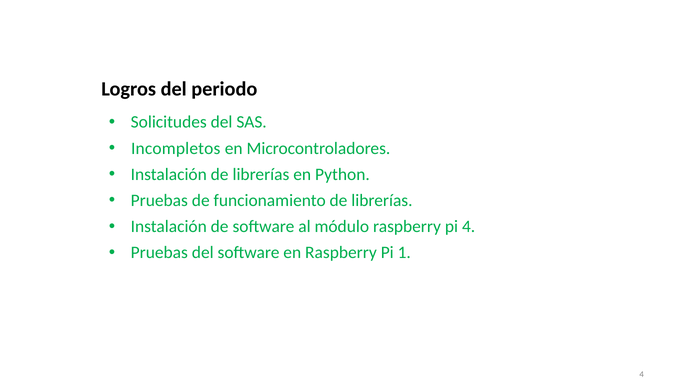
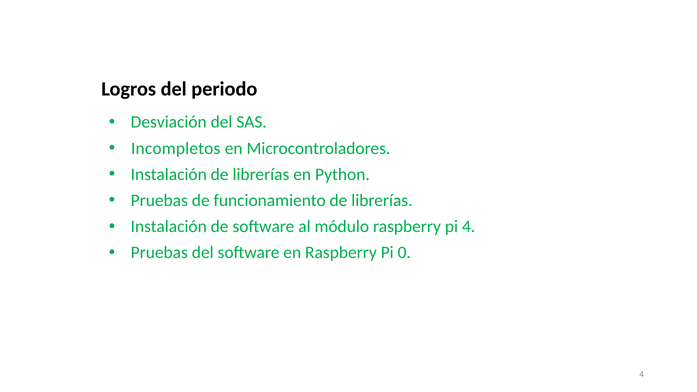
Solicitudes: Solicitudes -> Desviación
1: 1 -> 0
